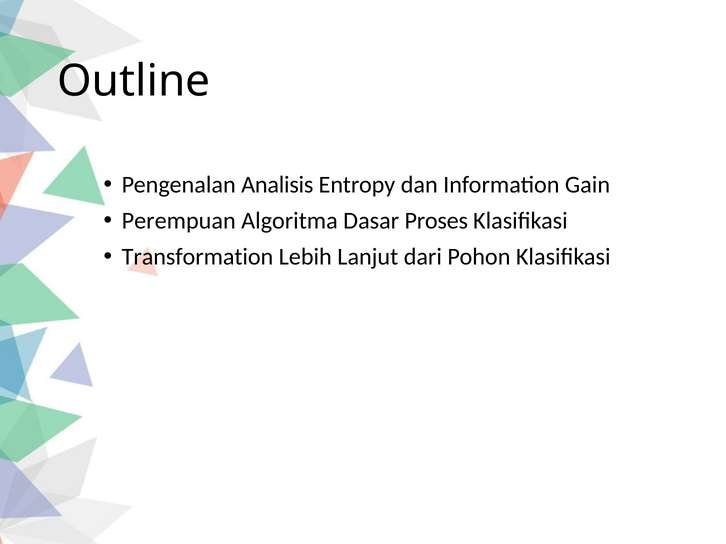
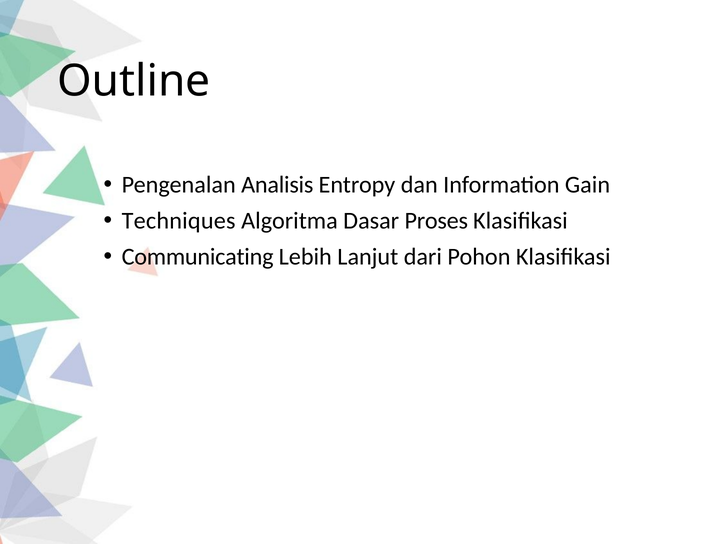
Perempuan: Perempuan -> Techniques
Transformation: Transformation -> Communicating
